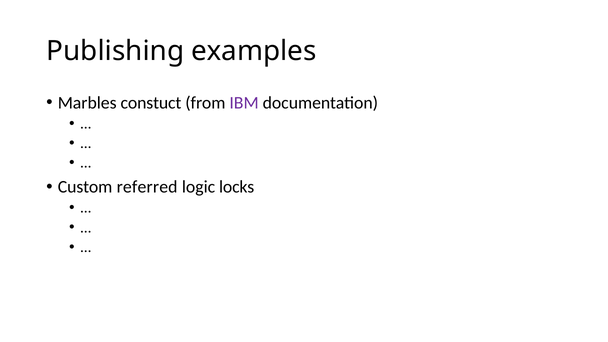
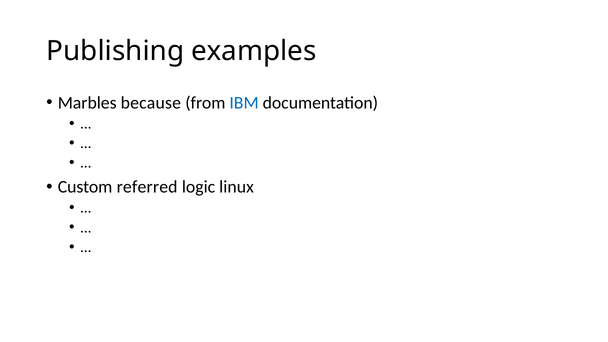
constuct: constuct -> because
IBM colour: purple -> blue
locks: locks -> linux
